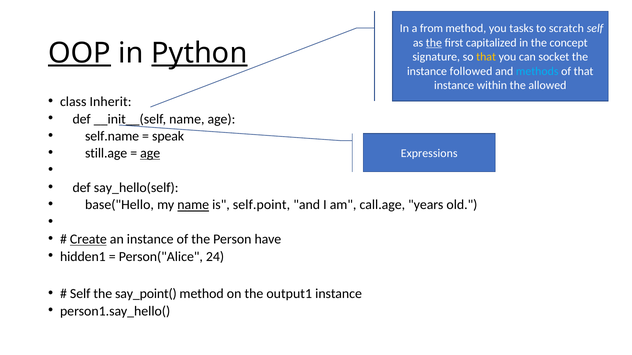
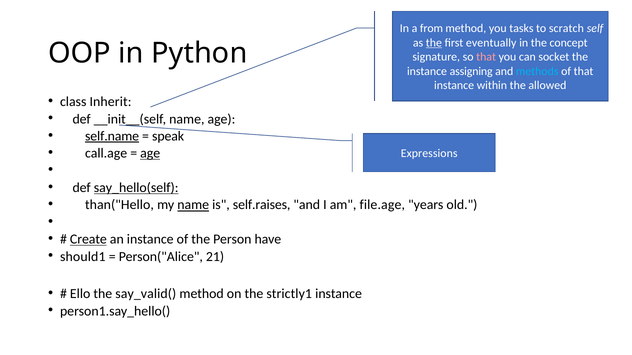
capitalized: capitalized -> eventually
OOP underline: present -> none
Python underline: present -> none
that at (486, 57) colour: yellow -> pink
followed: followed -> assigning
self.name underline: none -> present
still.age: still.age -> call.age
say_hello(self underline: none -> present
base("Hello: base("Hello -> than("Hello
self.point: self.point -> self.raises
call.age: call.age -> file.age
hidden1: hidden1 -> should1
24: 24 -> 21
Self at (80, 294): Self -> Ello
say_point(: say_point( -> say_valid(
output1: output1 -> strictly1
